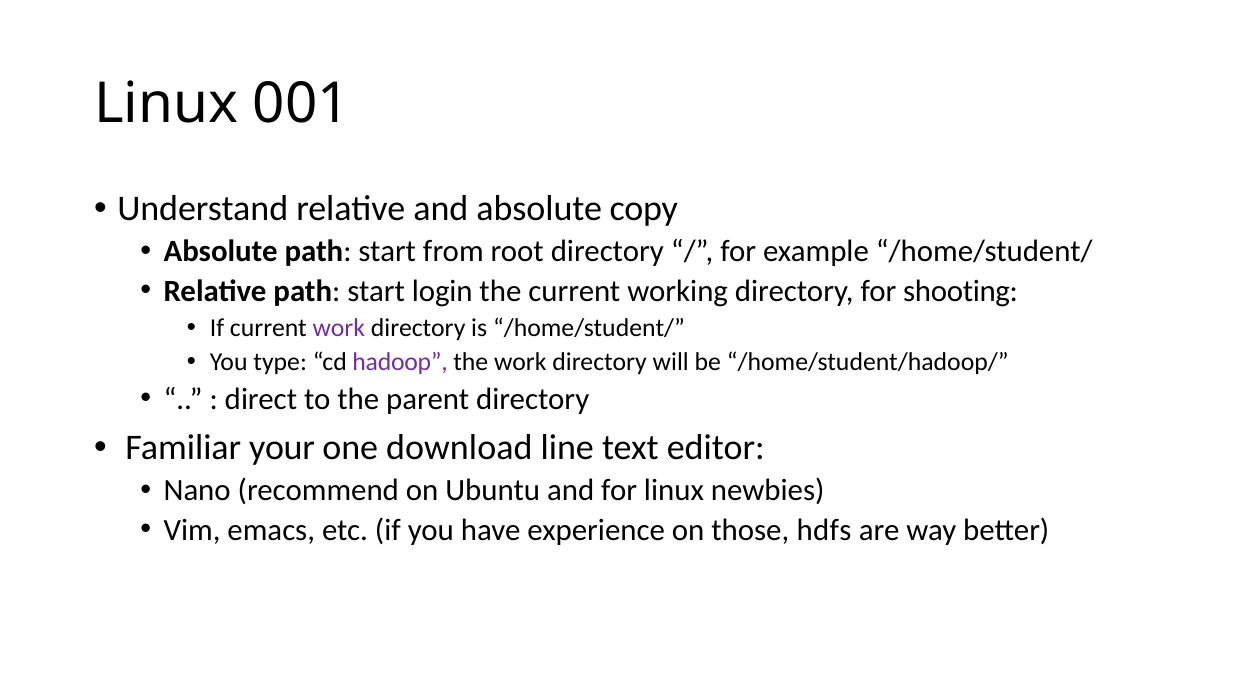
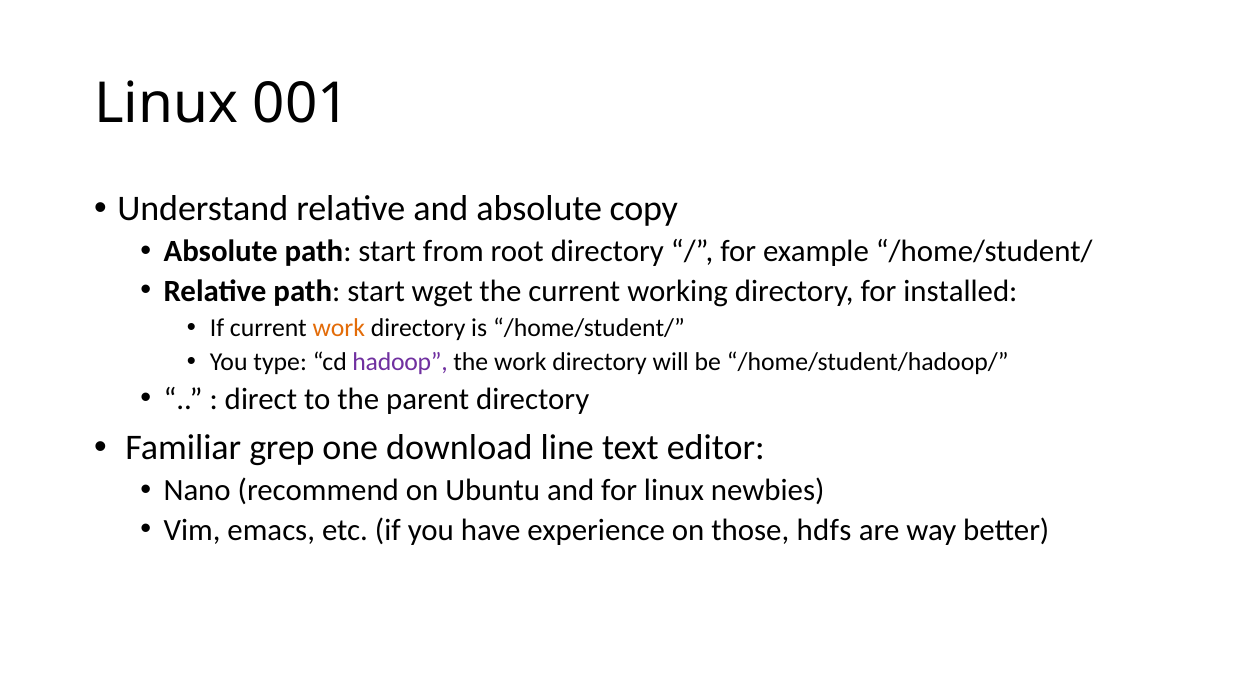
login: login -> wget
shooting: shooting -> installed
work at (339, 328) colour: purple -> orange
your: your -> grep
